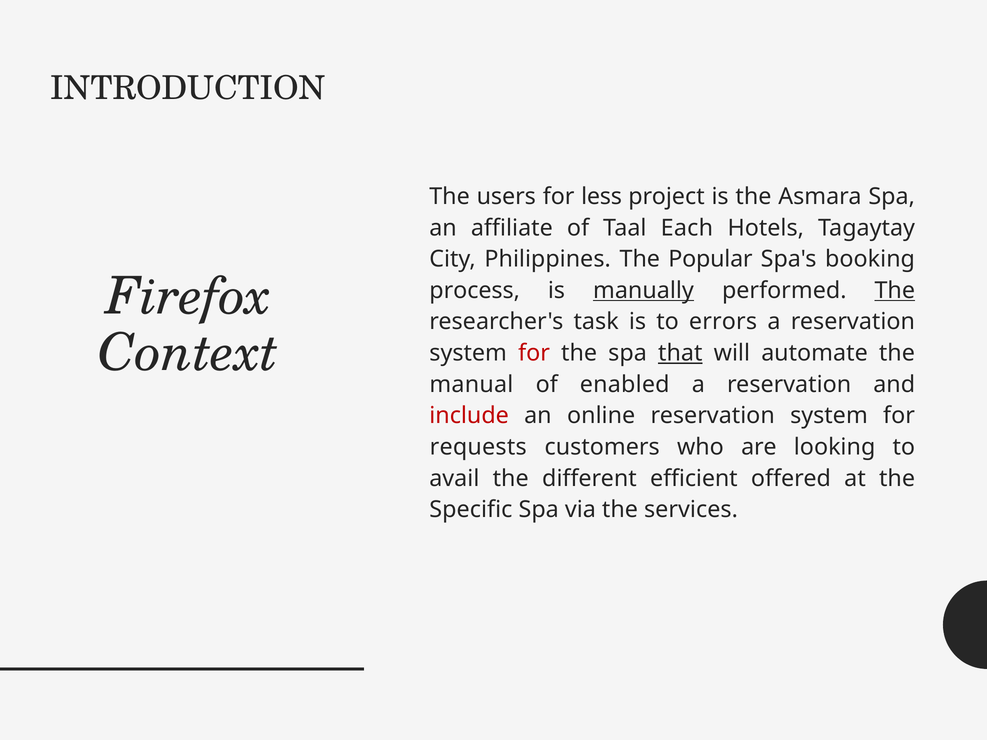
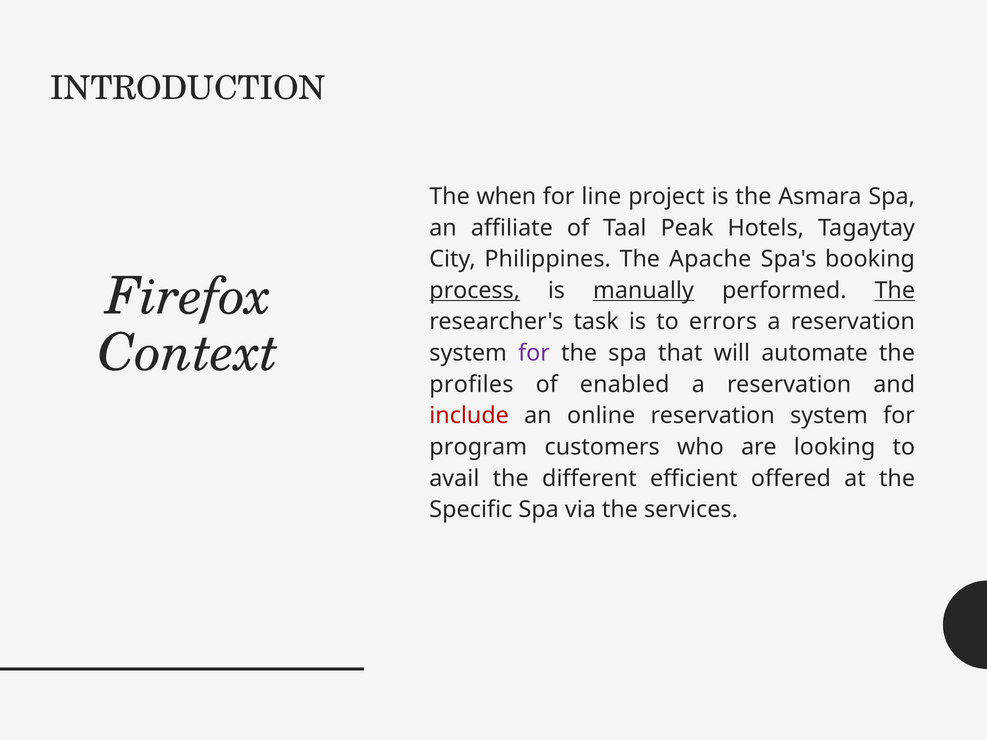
users: users -> when
less: less -> line
Each: Each -> Peak
Popular: Popular -> Apache
process underline: none -> present
for at (534, 353) colour: red -> purple
that underline: present -> none
manual: manual -> profiles
requests: requests -> program
